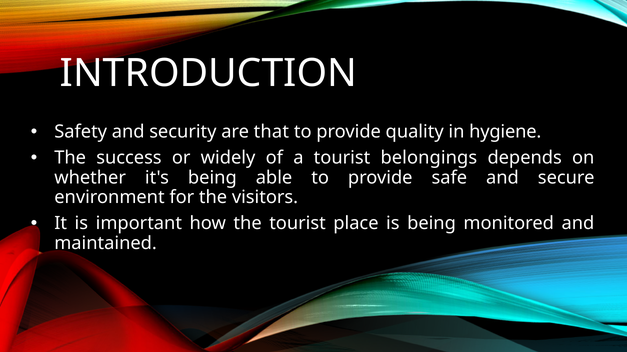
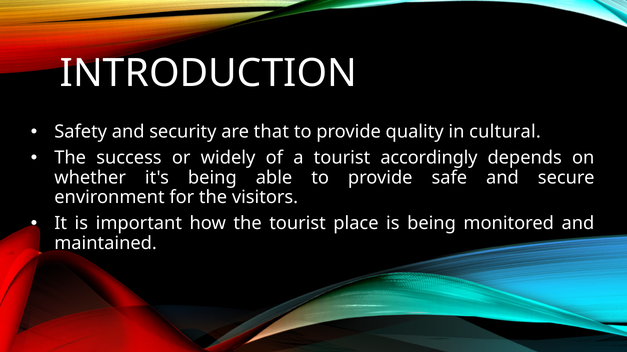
hygiene: hygiene -> cultural
belongings: belongings -> accordingly
